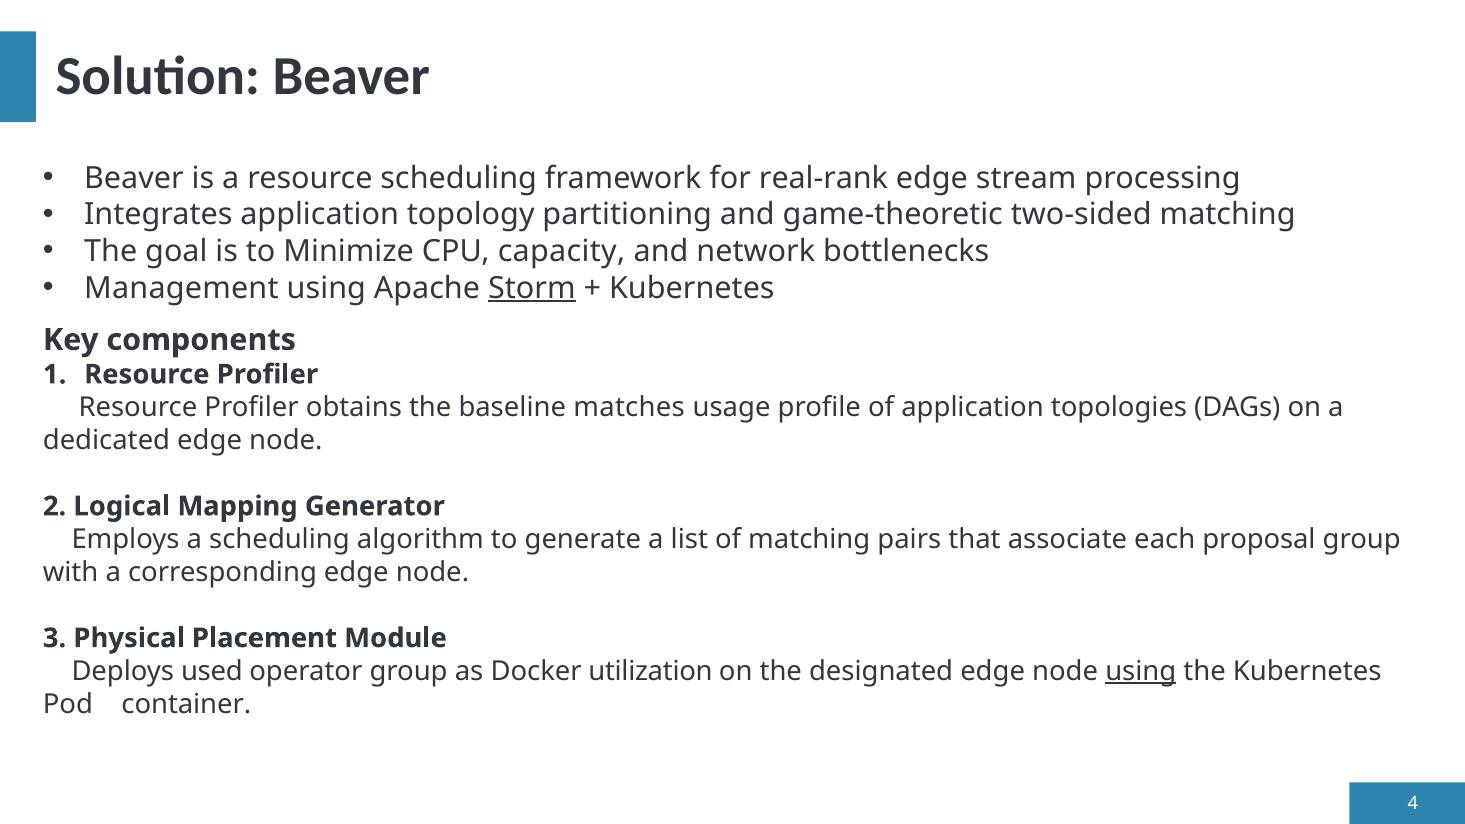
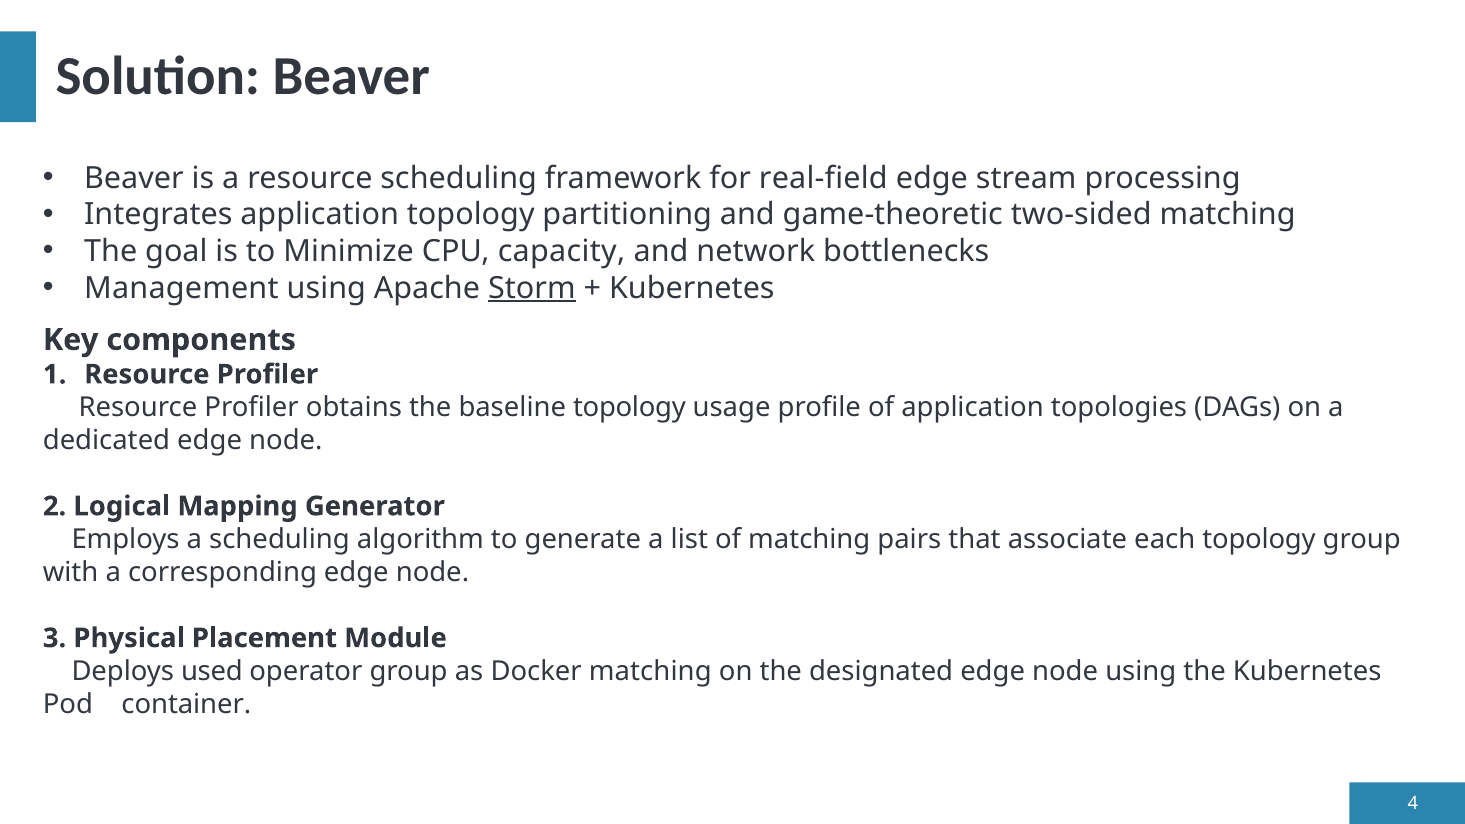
real-rank: real-rank -> real-field
baseline matches: matches -> topology
each proposal: proposal -> topology
Docker utilization: utilization -> matching
using at (1141, 671) underline: present -> none
